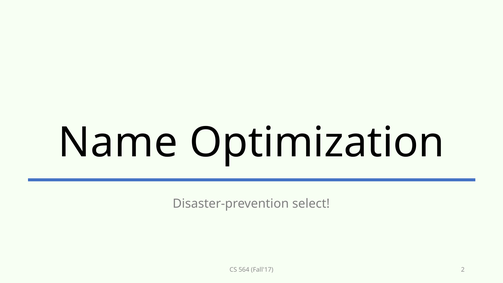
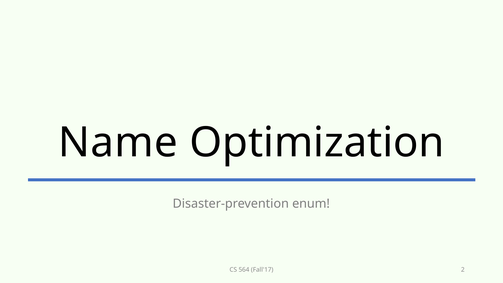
select: select -> enum
